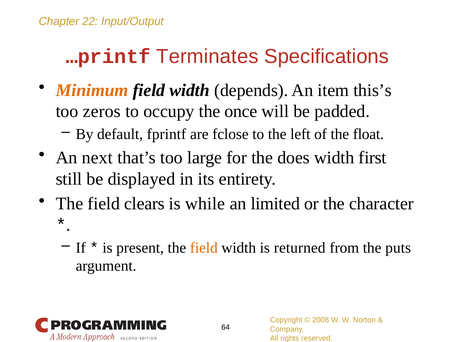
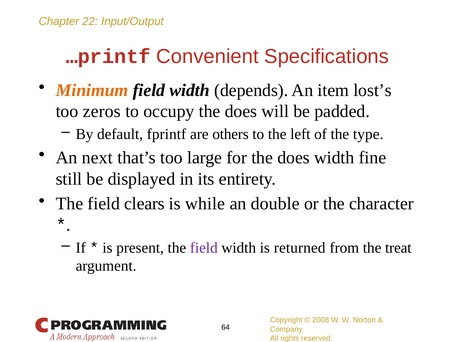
Terminates: Terminates -> Convenient
this’s: this’s -> lost’s
occupy the once: once -> does
fclose: fclose -> others
float: float -> type
first: first -> fine
limited: limited -> double
field at (204, 247) colour: orange -> purple
puts: puts -> treat
